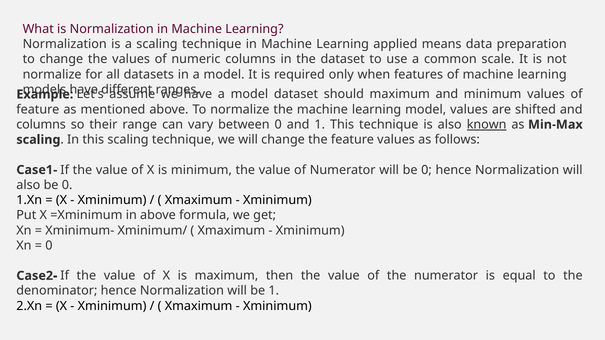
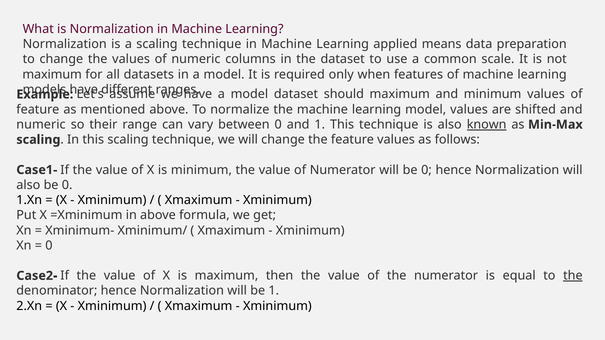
normalize at (52, 74): normalize -> maximum
columns at (41, 125): columns -> numeric
the at (573, 276) underline: none -> present
